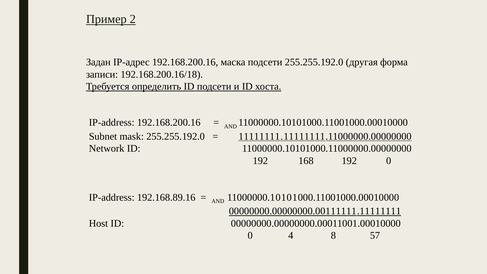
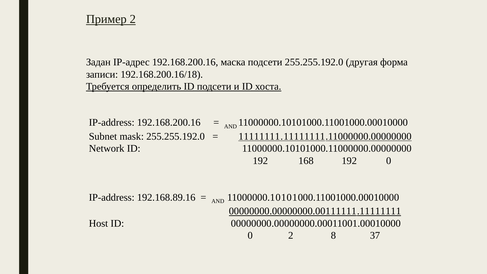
0 4: 4 -> 2
57: 57 -> 37
